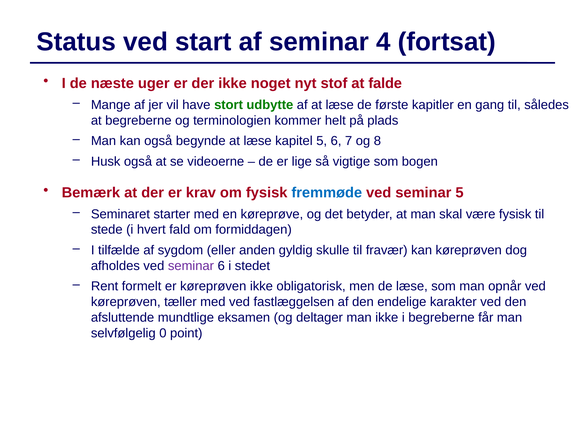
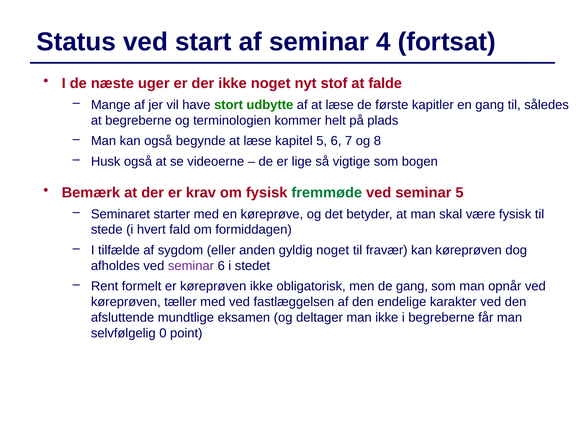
fremmøde colour: blue -> green
gyldig skulle: skulle -> noget
de læse: læse -> gang
